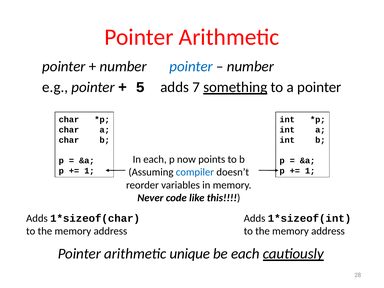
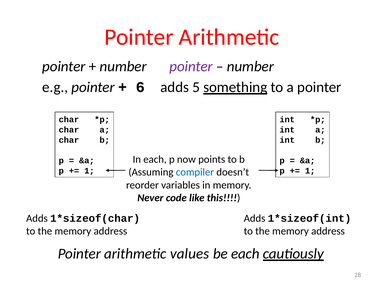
pointer at (191, 66) colour: blue -> purple
5: 5 -> 6
7: 7 -> 5
unique: unique -> values
